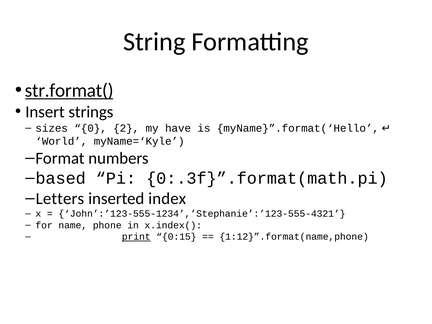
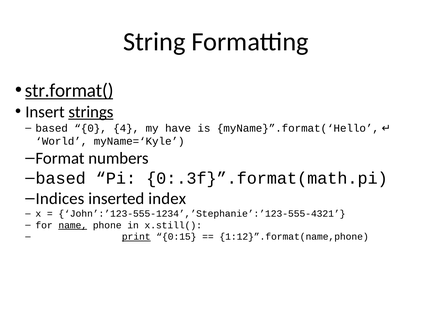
strings underline: none -> present
sizes at (52, 128): sizes -> based
2: 2 -> 4
Letters: Letters -> Indices
name underline: none -> present
x.index(: x.index( -> x.still(
